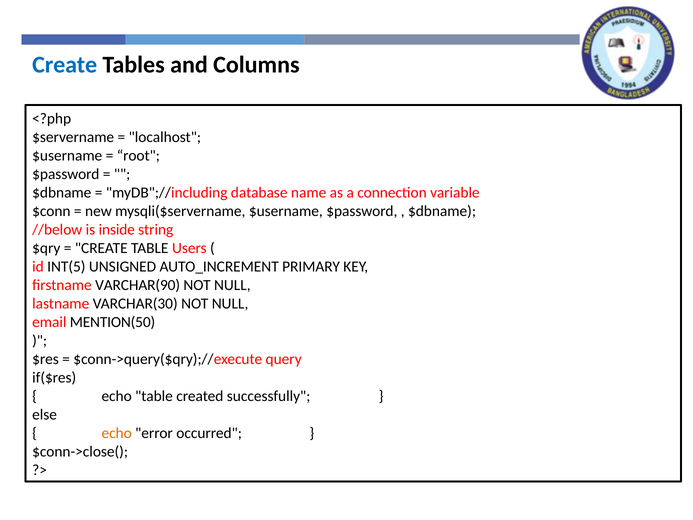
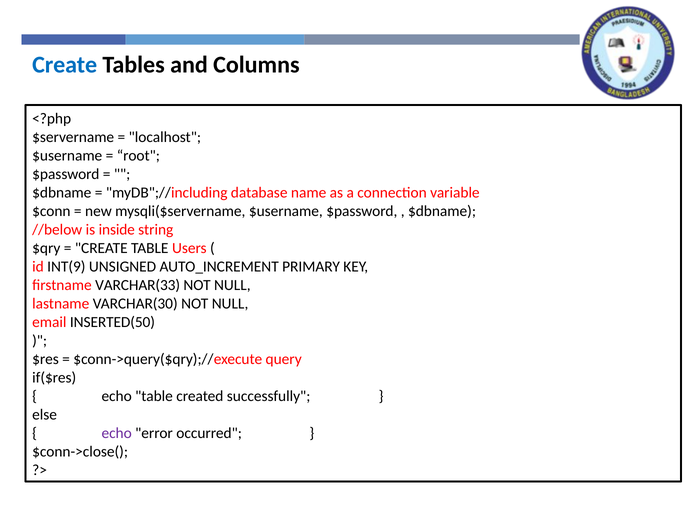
INT(5: INT(5 -> INT(9
VARCHAR(90: VARCHAR(90 -> VARCHAR(33
MENTION(50: MENTION(50 -> INSERTED(50
echo at (117, 433) colour: orange -> purple
